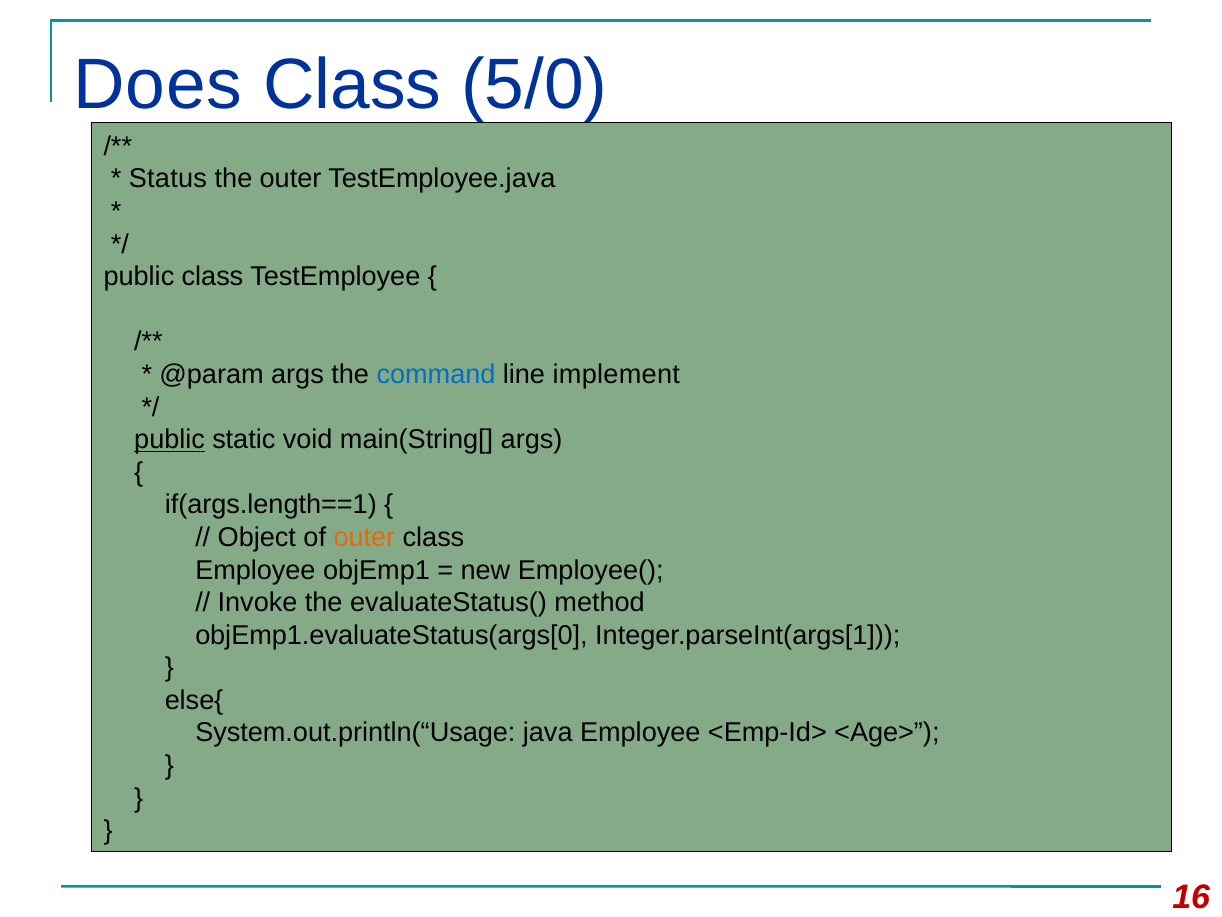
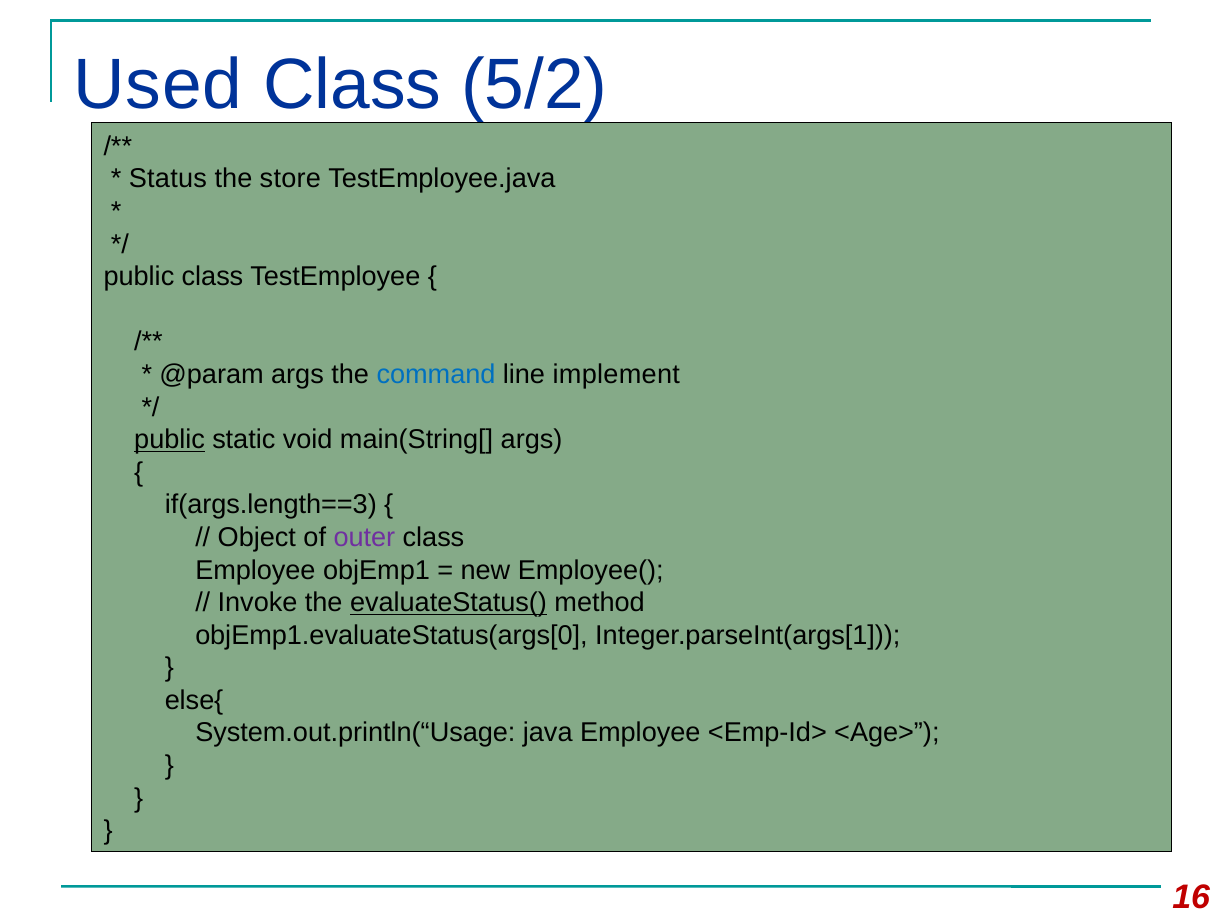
Does: Does -> Used
5/0: 5/0 -> 5/2
the outer: outer -> store
if(args.length==1: if(args.length==1 -> if(args.length==3
outer at (364, 537) colour: orange -> purple
evaluateStatus( underline: none -> present
